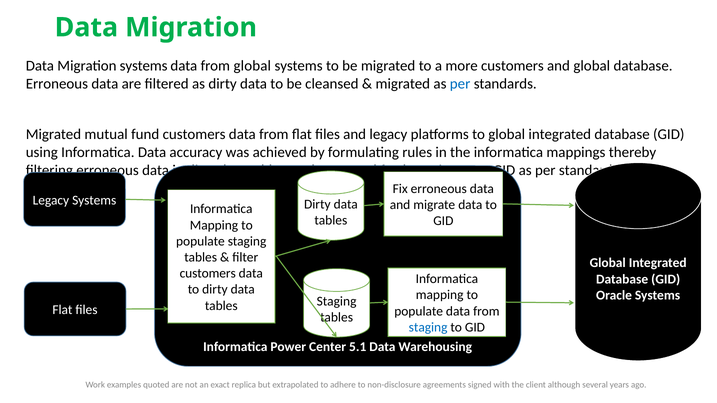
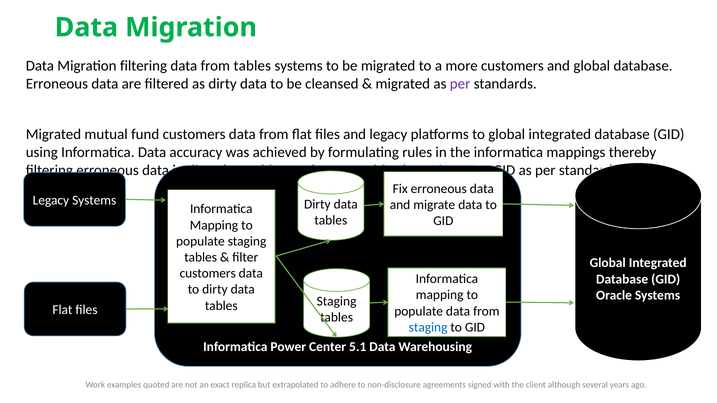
Migration systems: systems -> filtering
from global: global -> tables
per at (460, 84) colour: blue -> purple
